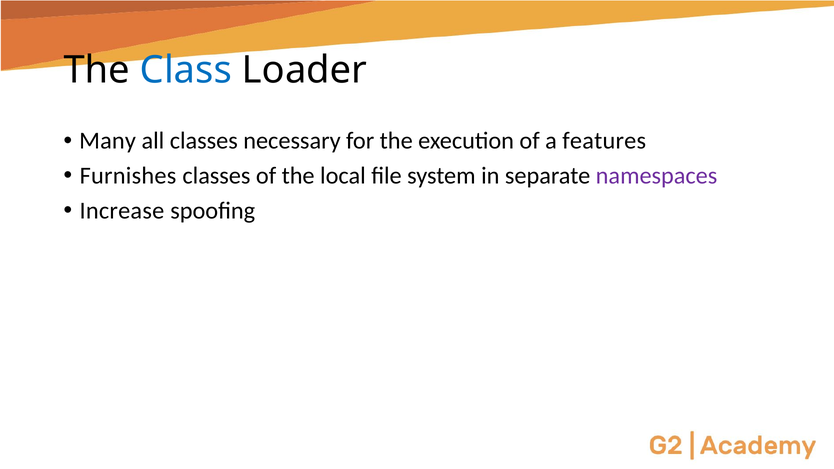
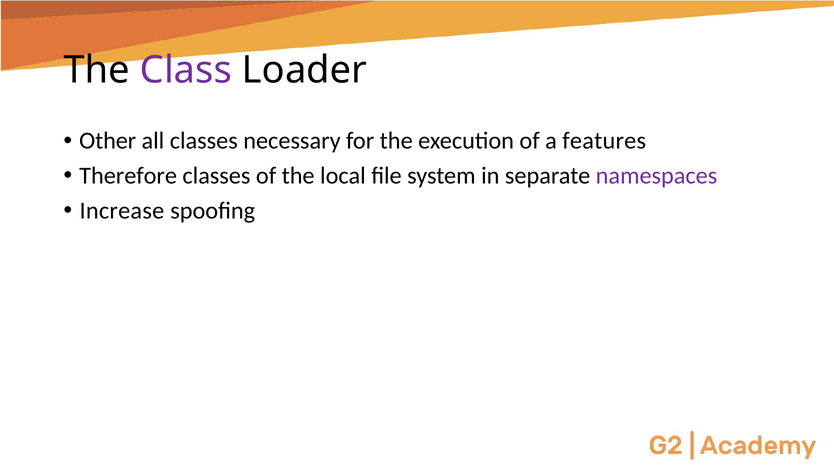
Class colour: blue -> purple
Many: Many -> Other
Furnishes: Furnishes -> Therefore
